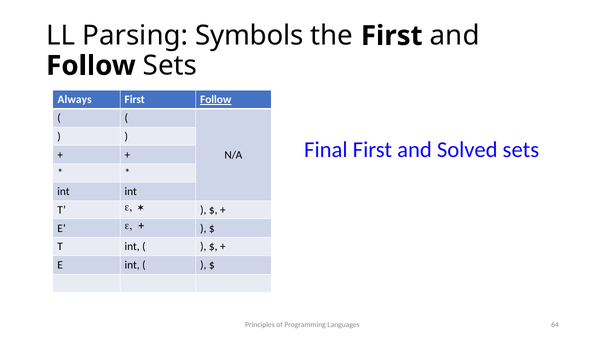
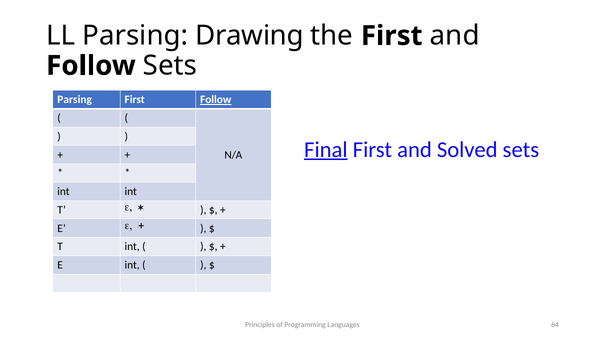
Symbols: Symbols -> Drawing
Always at (75, 100): Always -> Parsing
Final underline: none -> present
